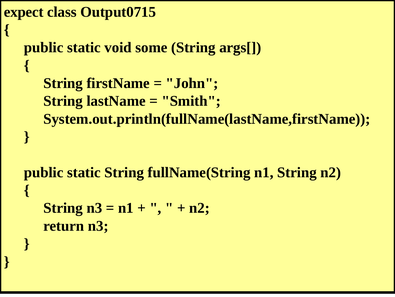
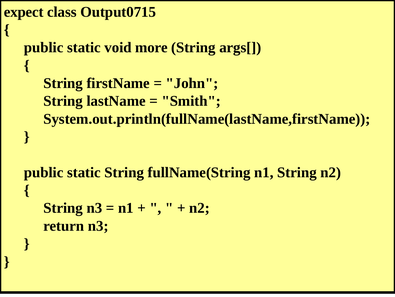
some: some -> more
